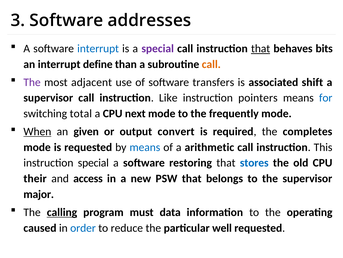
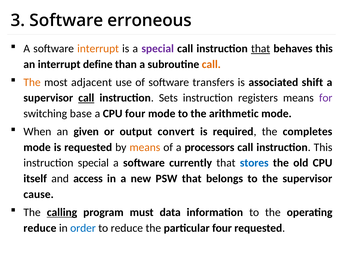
addresses: addresses -> erroneous
interrupt at (98, 48) colour: blue -> orange
behaves bits: bits -> this
The at (32, 82) colour: purple -> orange
call at (86, 98) underline: none -> present
Like: Like -> Sets
pointers: pointers -> registers
for colour: blue -> purple
total: total -> base
CPU next: next -> four
frequently: frequently -> arithmetic
When underline: present -> none
means at (145, 147) colour: blue -> orange
arithmetic: arithmetic -> processors
restoring: restoring -> currently
their: their -> itself
major: major -> cause
caused at (40, 227): caused -> reduce
particular well: well -> four
